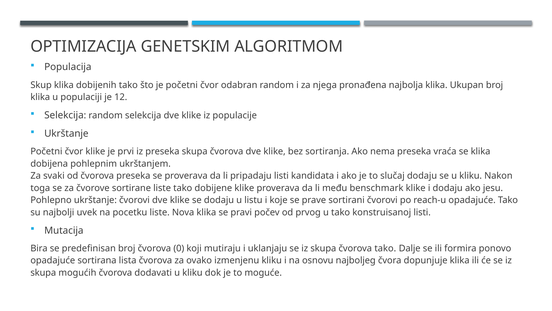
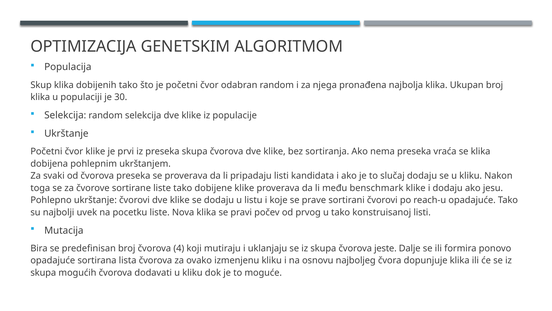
12: 12 -> 30
0: 0 -> 4
čvorova tako: tako -> jeste
